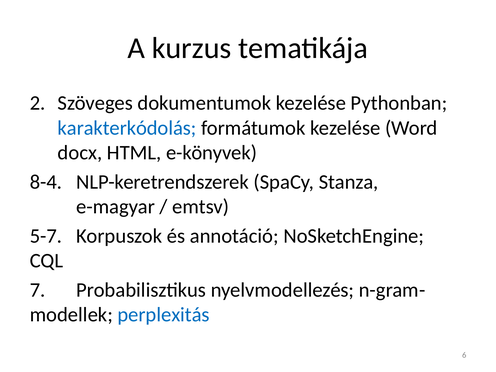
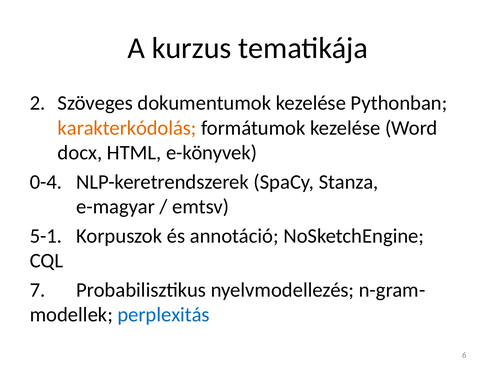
karakterkódolás colour: blue -> orange
8-4: 8-4 -> 0-4
5-7: 5-7 -> 5-1
